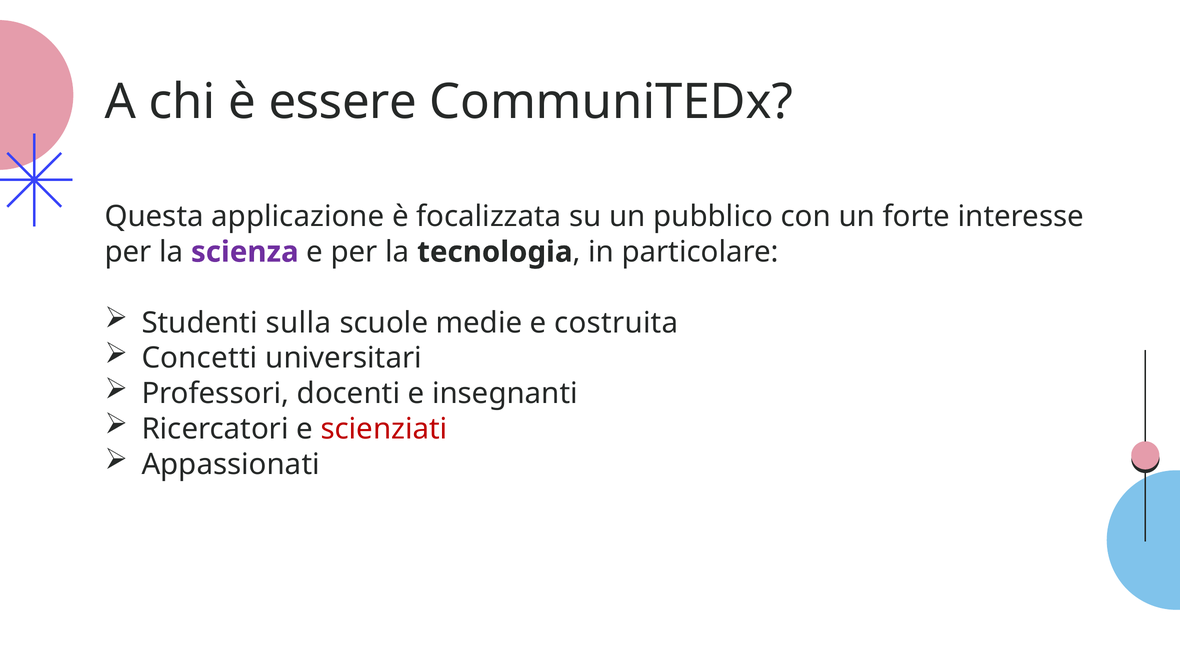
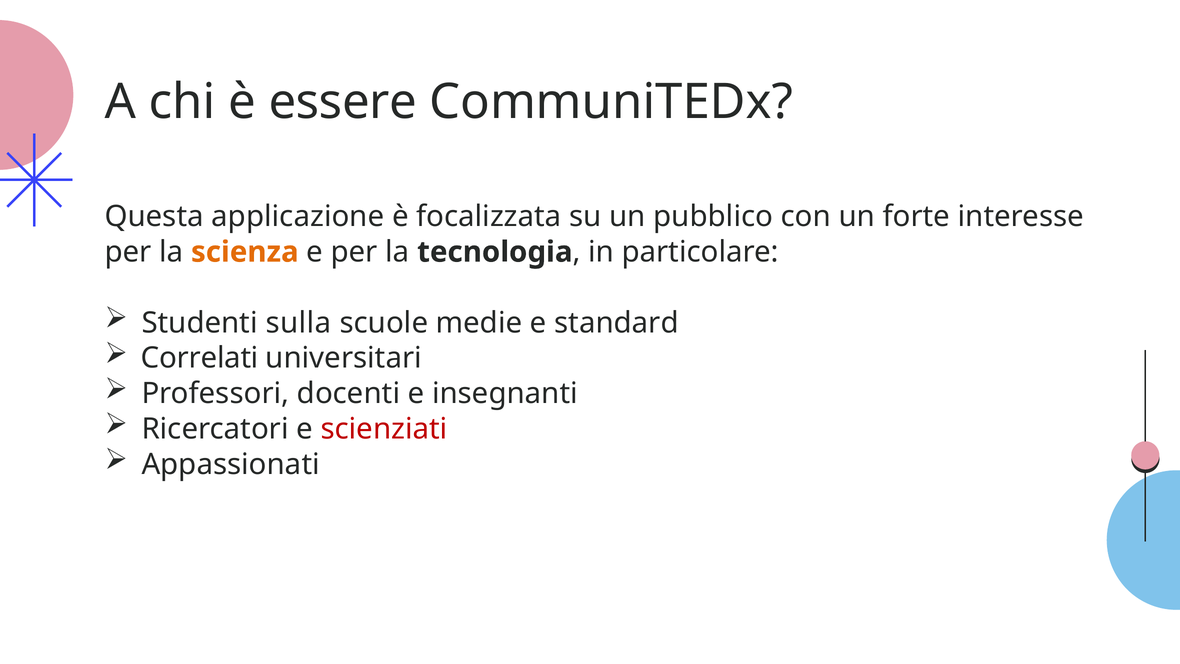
scienza colour: purple -> orange
costruita: costruita -> standard
Concetti: Concetti -> Correlati
